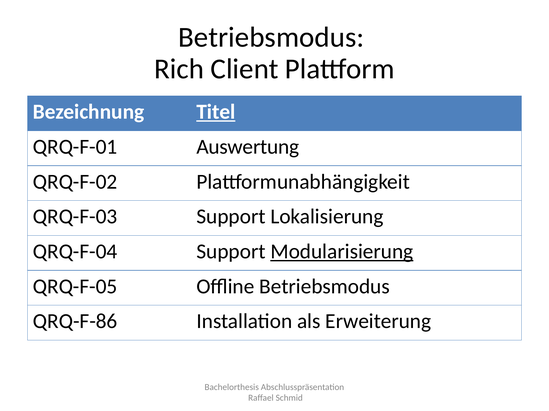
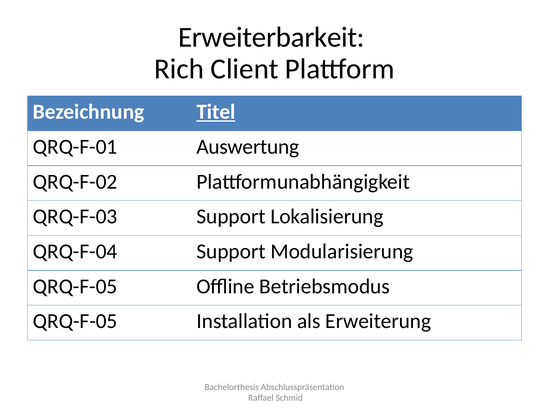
Betriebsmodus at (271, 37): Betriebsmodus -> Erweiterbarkeit
Modularisierung underline: present -> none
QRQ-F-86 at (75, 322): QRQ-F-86 -> QRQ-F-05
